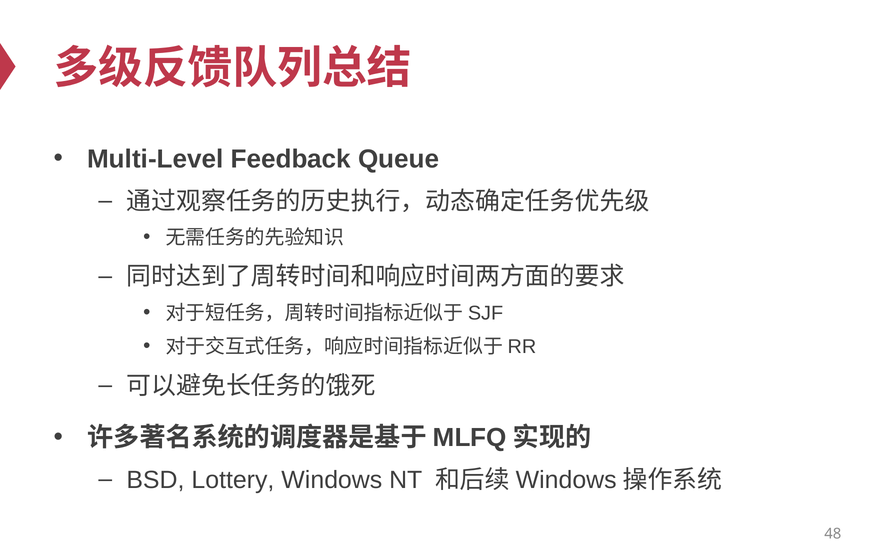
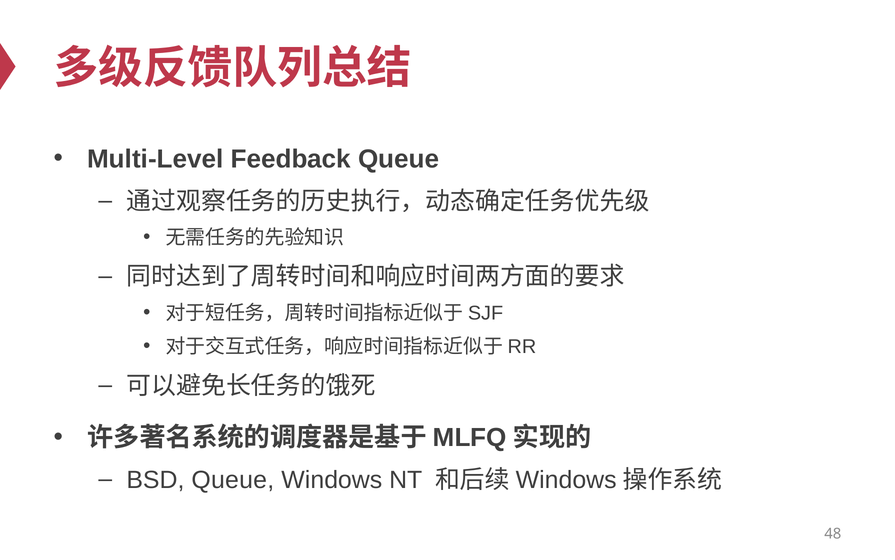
BSD Lottery: Lottery -> Queue
